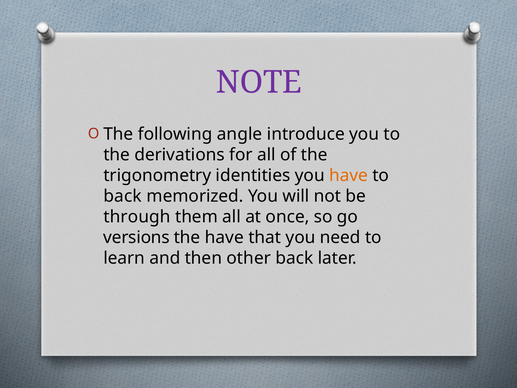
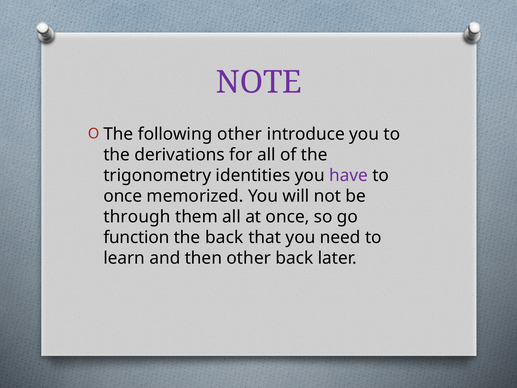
following angle: angle -> other
have at (349, 175) colour: orange -> purple
back at (123, 196): back -> once
versions: versions -> function
the have: have -> back
